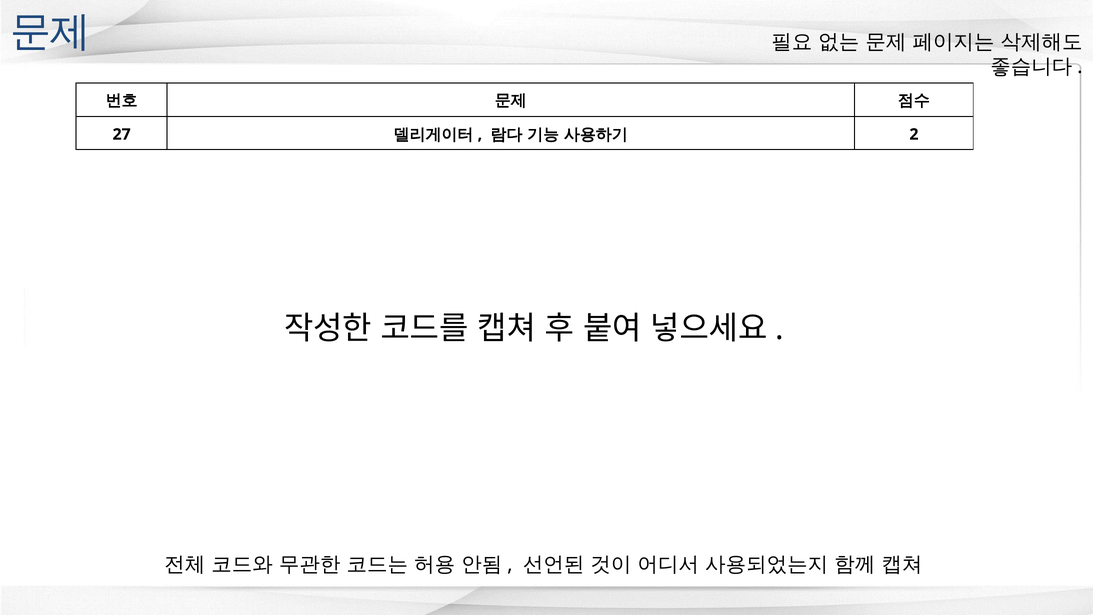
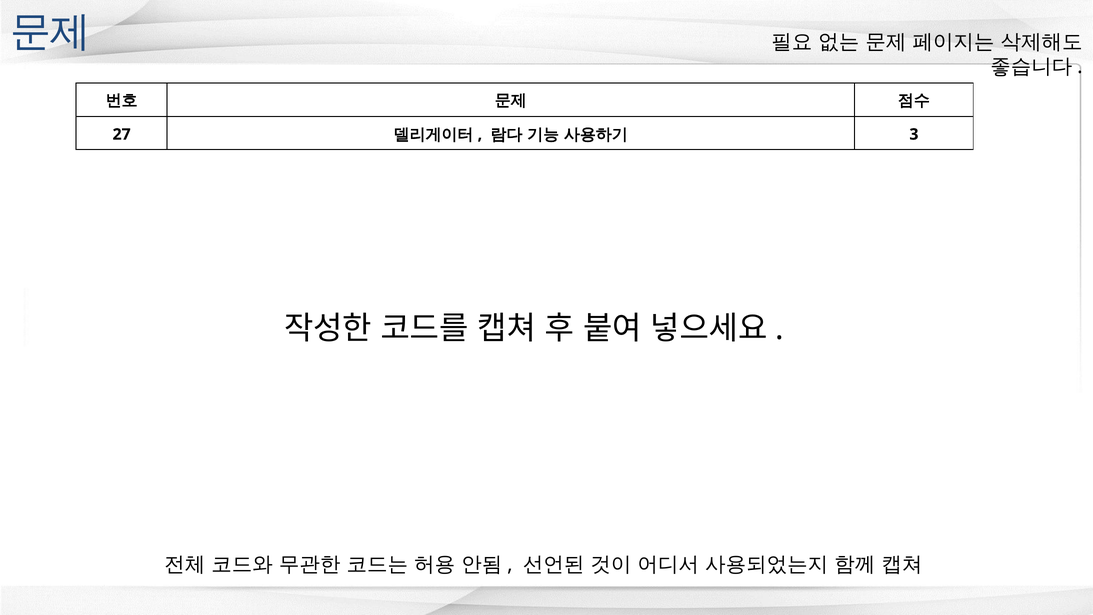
2: 2 -> 3
